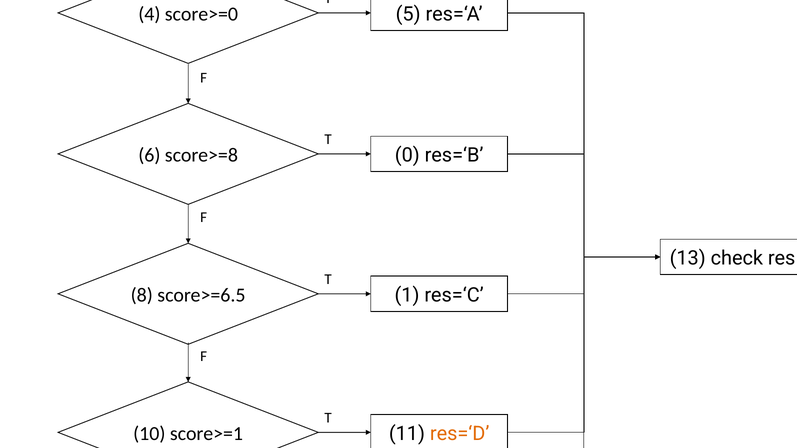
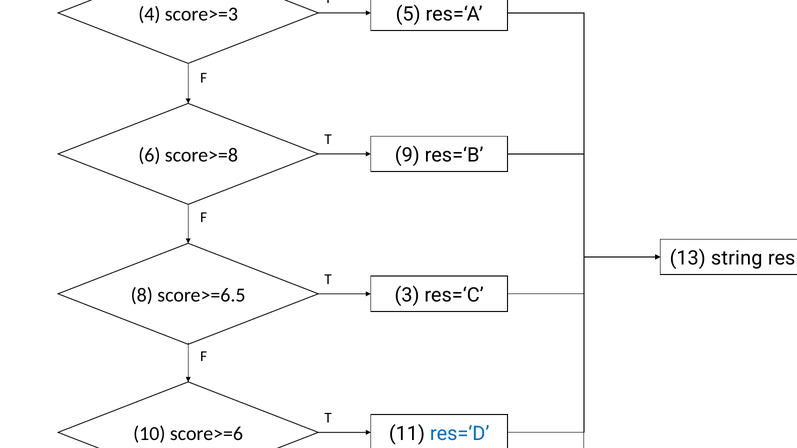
score>=0: score>=0 -> score>=3
0: 0 -> 9
check: check -> string
1: 1 -> 3
score>=1: score>=1 -> score>=6
res=‘D colour: orange -> blue
